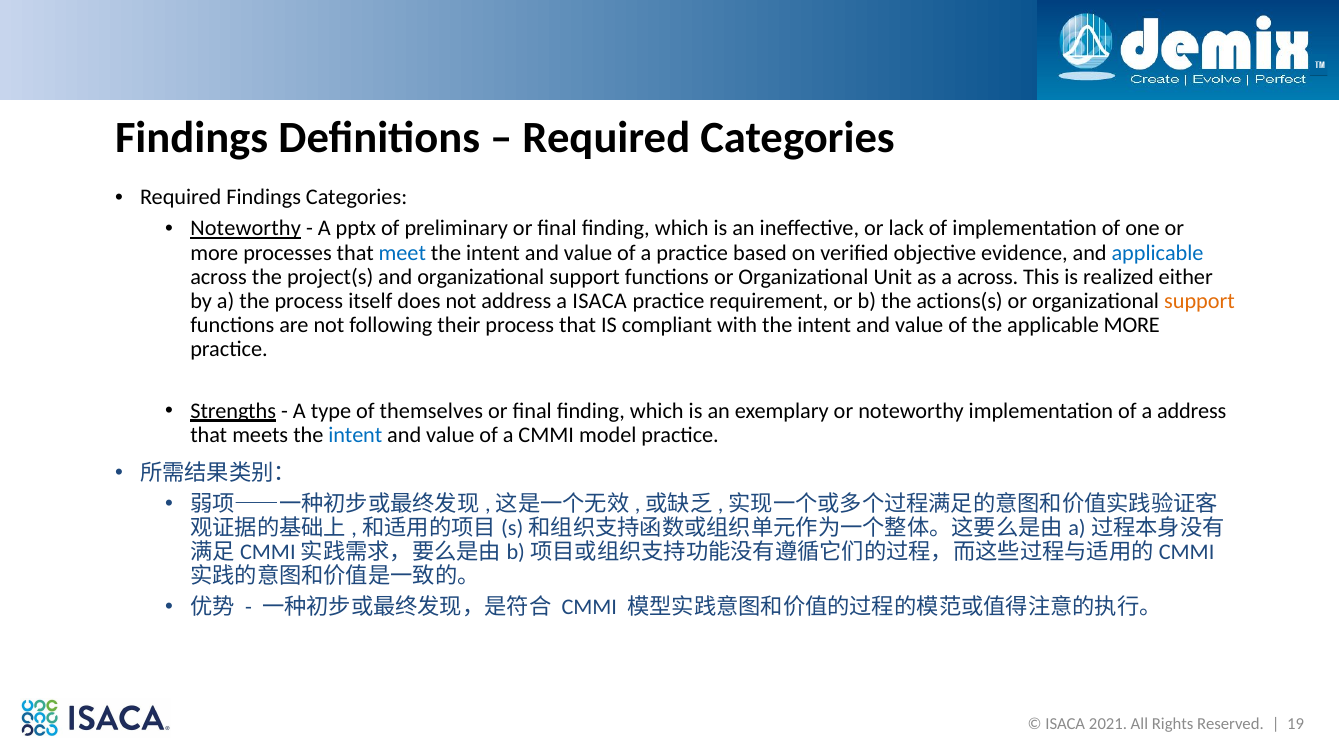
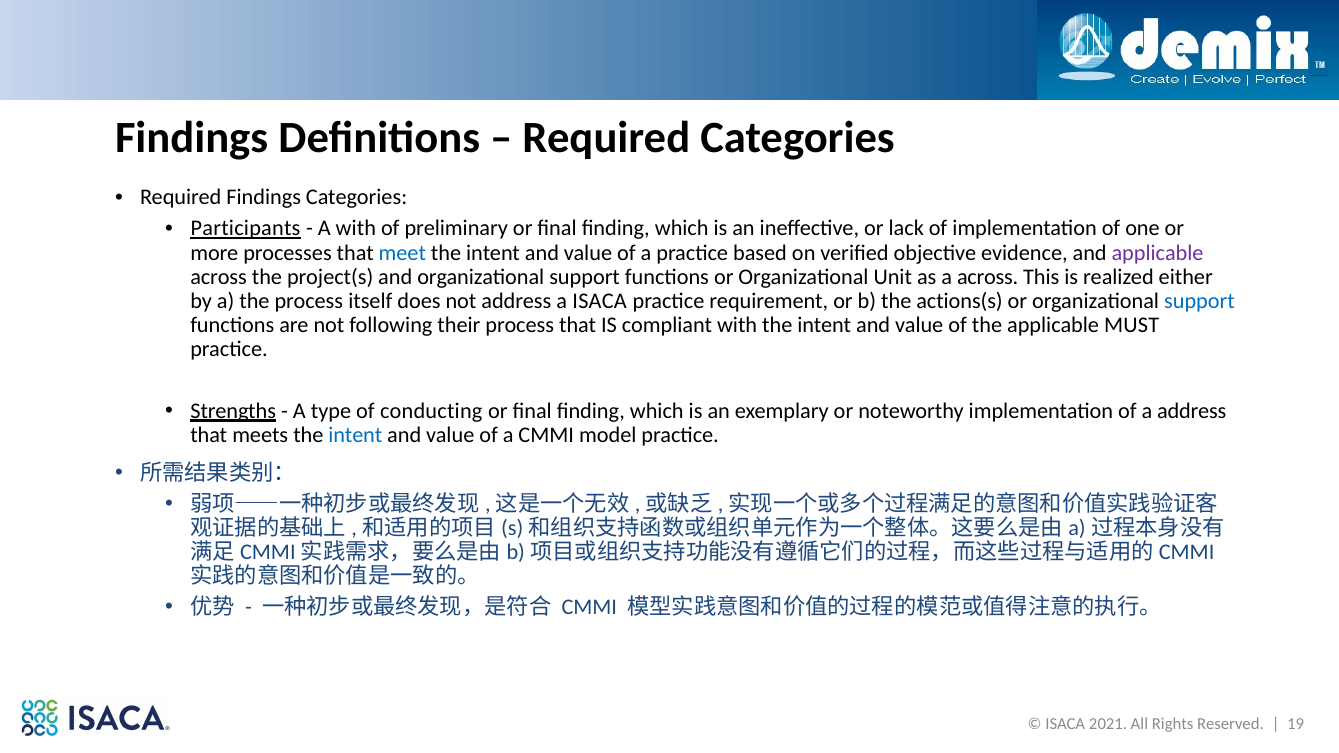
Noteworthy at (246, 229): Noteworthy -> Participants
A pptx: pptx -> with
applicable at (1158, 253) colour: blue -> purple
support at (1199, 301) colour: orange -> blue
applicable MORE: MORE -> MUST
themselves: themselves -> conducting
